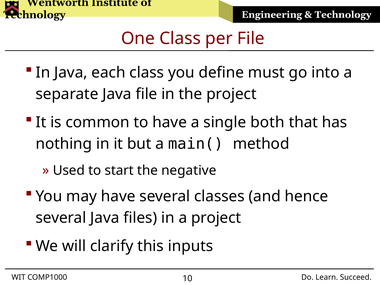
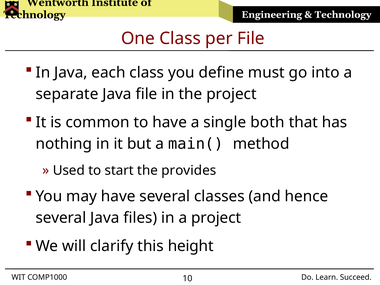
negative: negative -> provides
inputs: inputs -> height
